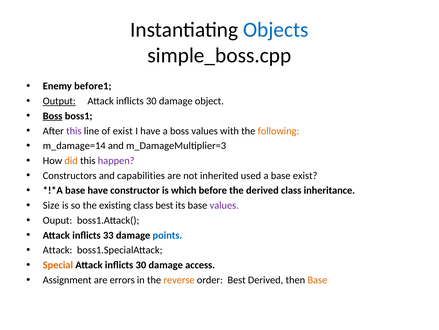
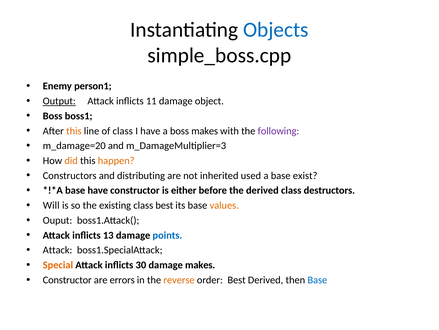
before1: before1 -> person1
30 at (151, 101): 30 -> 11
Boss at (53, 116) underline: present -> none
this at (74, 131) colour: purple -> orange
of exist: exist -> class
boss values: values -> makes
following colour: orange -> purple
m_damage=14: m_damage=14 -> m_damage=20
happen colour: purple -> orange
capabilities: capabilities -> distributing
which: which -> either
inheritance: inheritance -> destructors
Size: Size -> Will
values at (224, 205) colour: purple -> orange
33: 33 -> 13
damage access: access -> makes
Assignment at (67, 279): Assignment -> Constructor
Base at (317, 279) colour: orange -> blue
